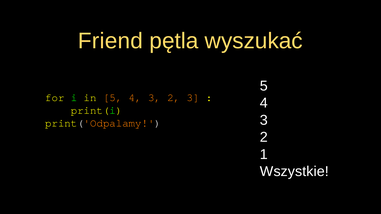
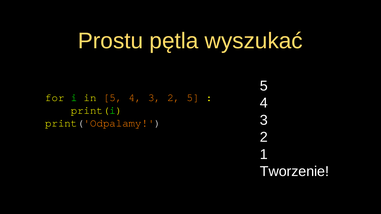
Friend: Friend -> Prostu
2 3: 3 -> 5
Wszystkie: Wszystkie -> Tworzenie
